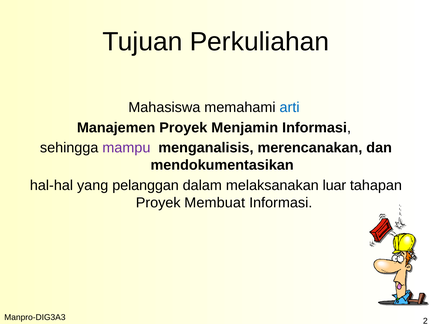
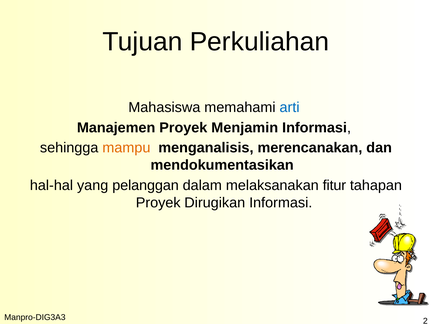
mampu colour: purple -> orange
luar: luar -> fitur
Membuat: Membuat -> Dirugikan
